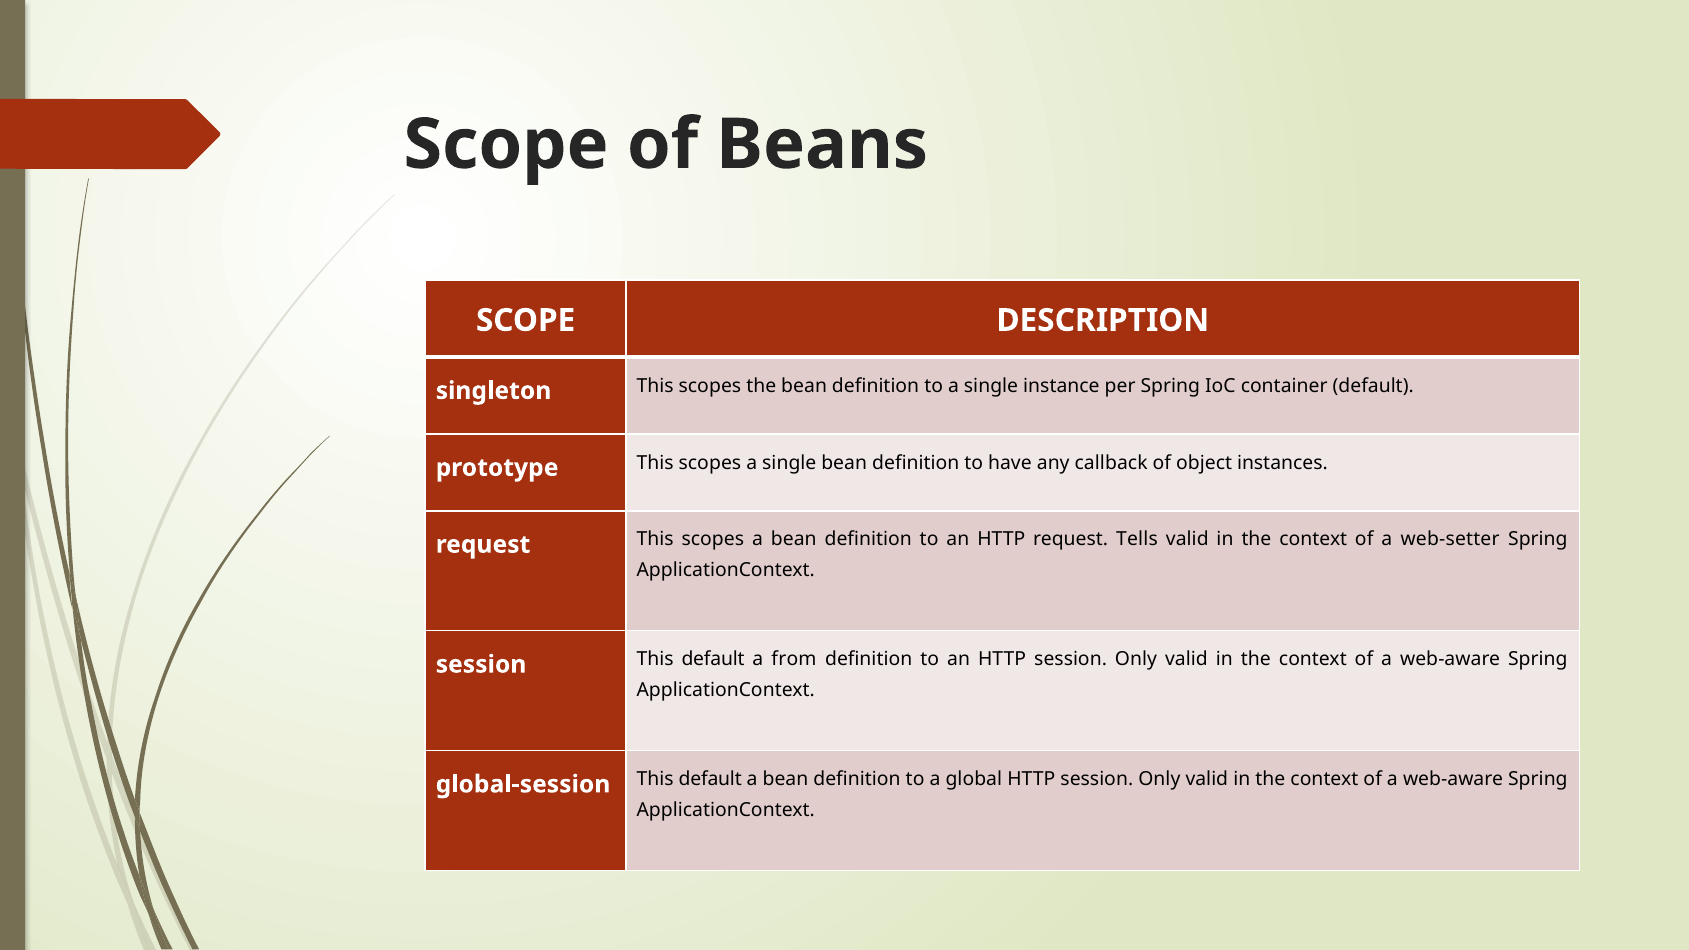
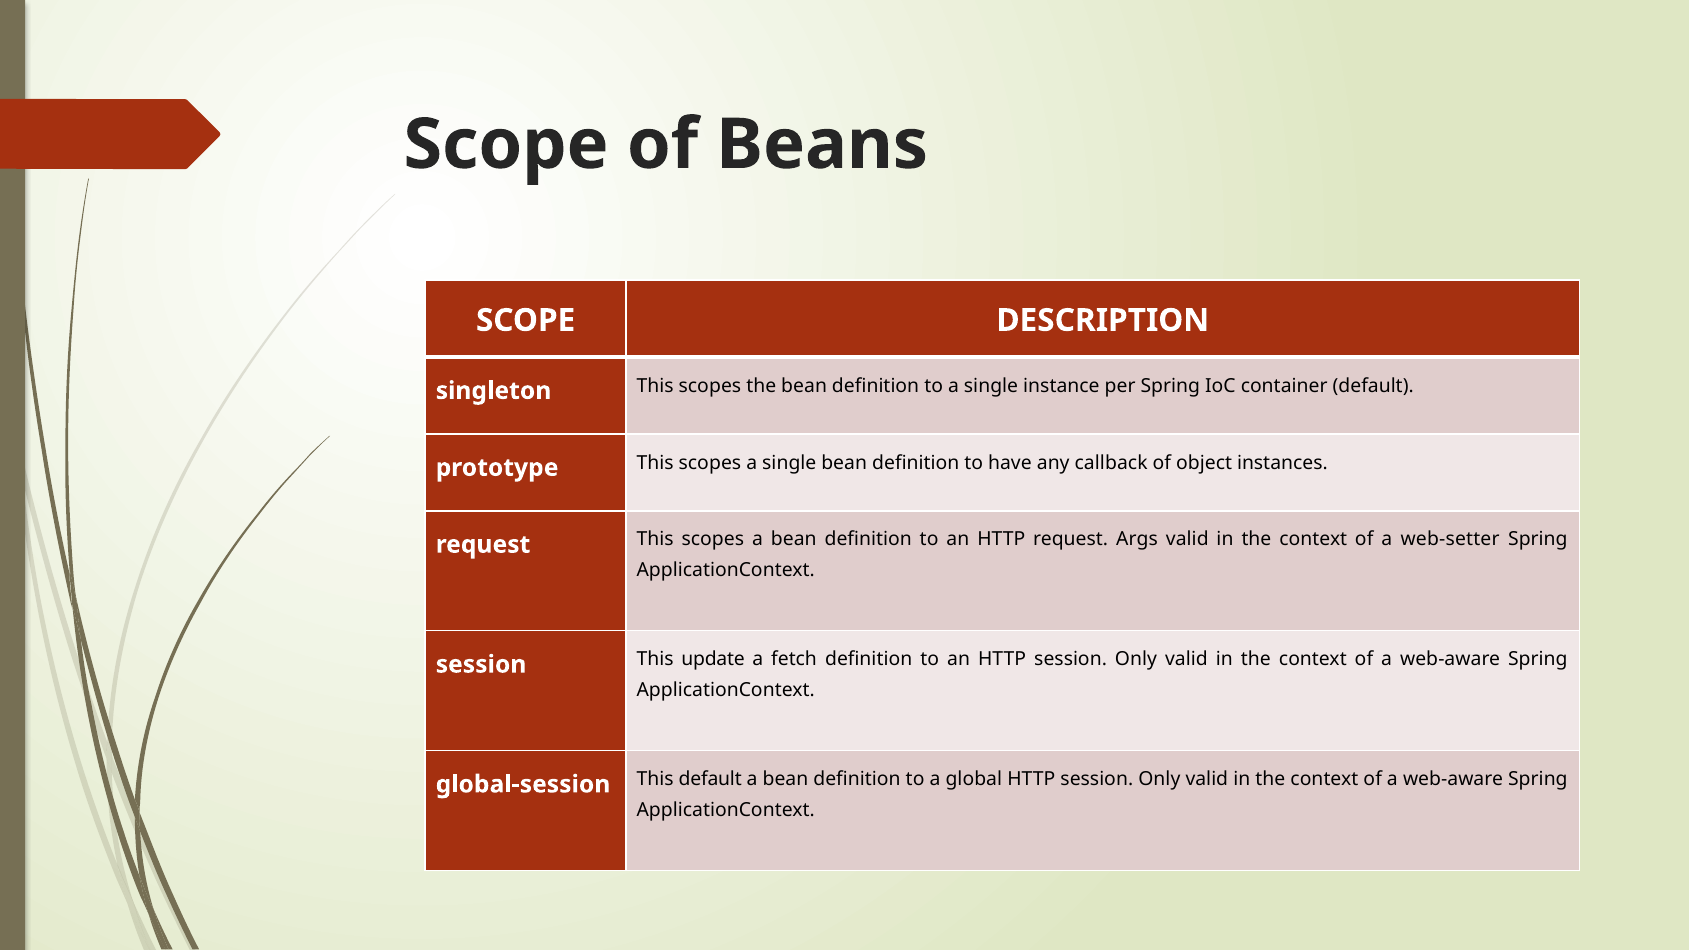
Tells: Tells -> Args
session This default: default -> update
from: from -> fetch
